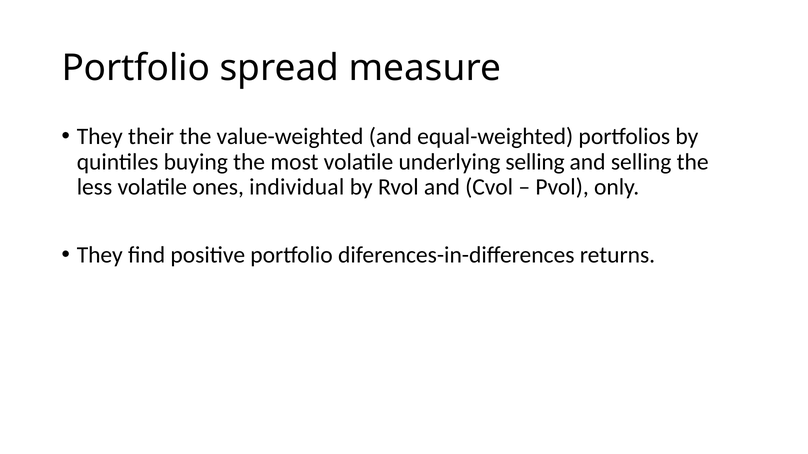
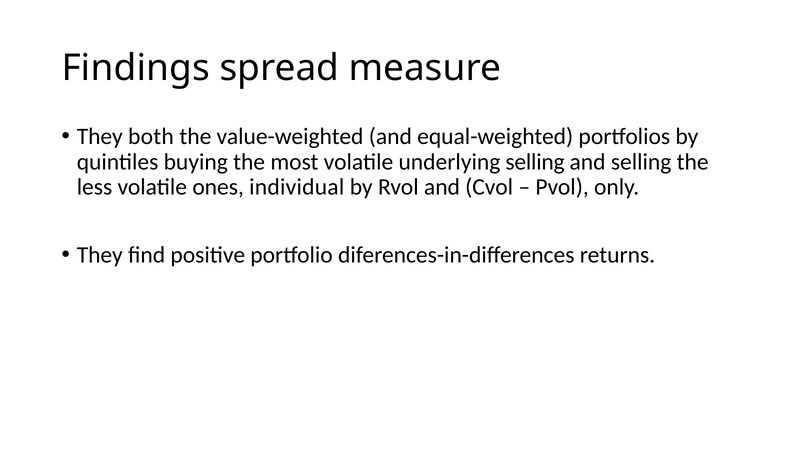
Portfolio at (136, 68): Portfolio -> Findings
their: their -> both
